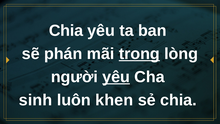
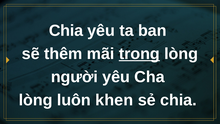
phán: phán -> thêm
yêu at (116, 77) underline: present -> none
sinh at (36, 100): sinh -> lòng
